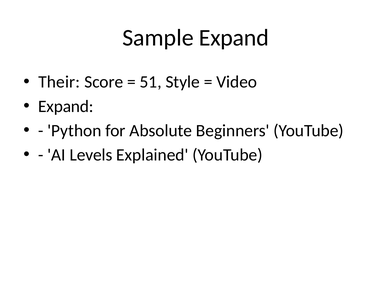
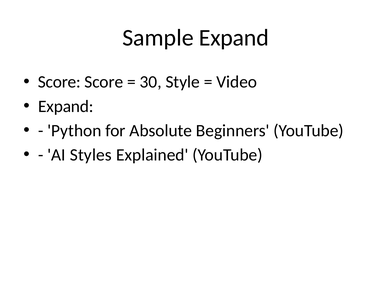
Their at (59, 82): Their -> Score
51: 51 -> 30
Levels: Levels -> Styles
